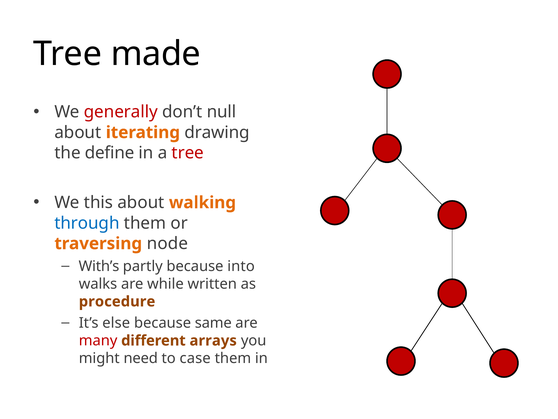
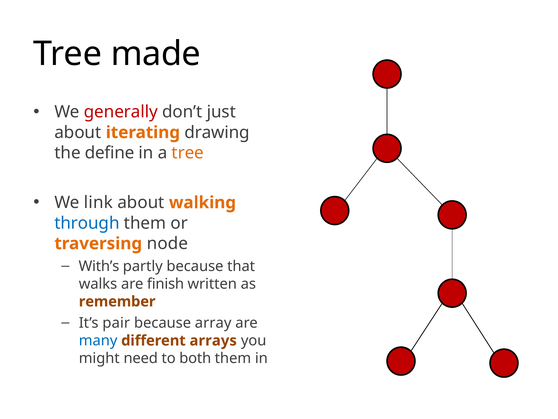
null: null -> just
tree at (188, 153) colour: red -> orange
this: this -> link
into: into -> that
while: while -> finish
procedure: procedure -> remember
else: else -> pair
same: same -> array
many colour: red -> blue
case: case -> both
